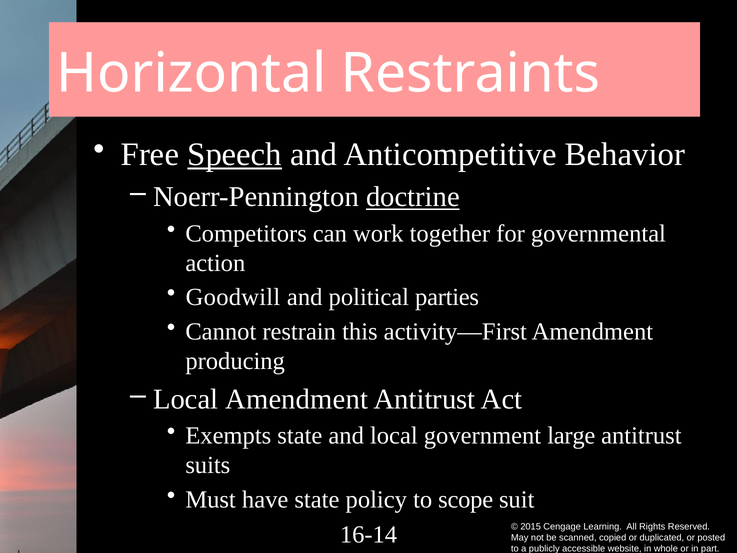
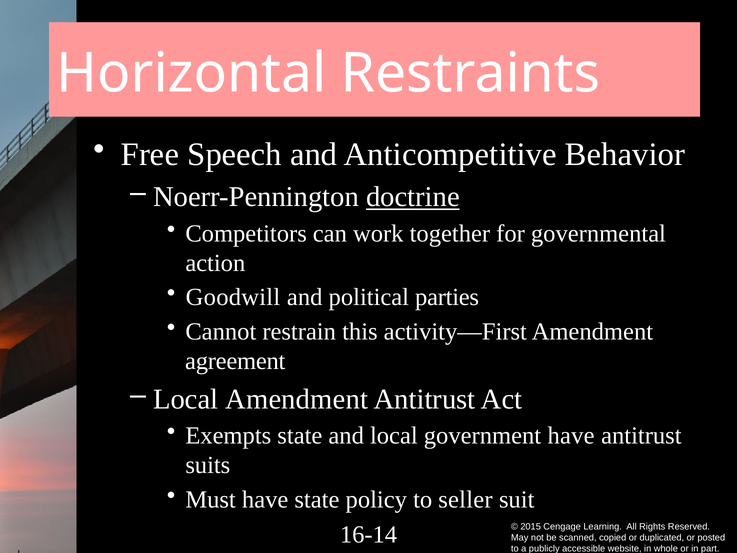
Speech underline: present -> none
producing: producing -> agreement
government large: large -> have
scope: scope -> seller
